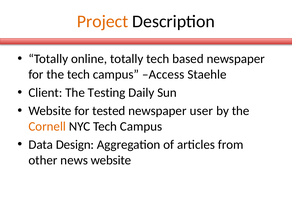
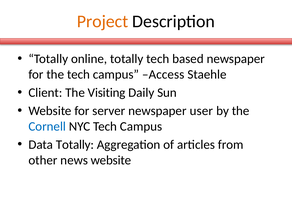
Testing: Testing -> Visiting
tested: tested -> server
Cornell colour: orange -> blue
Data Design: Design -> Totally
